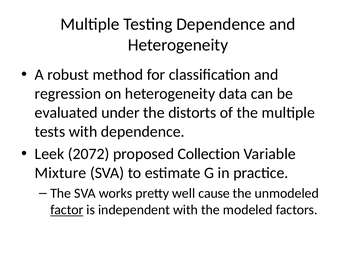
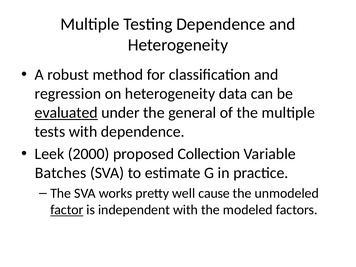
evaluated underline: none -> present
distorts: distorts -> general
2072: 2072 -> 2000
Mixture: Mixture -> Batches
